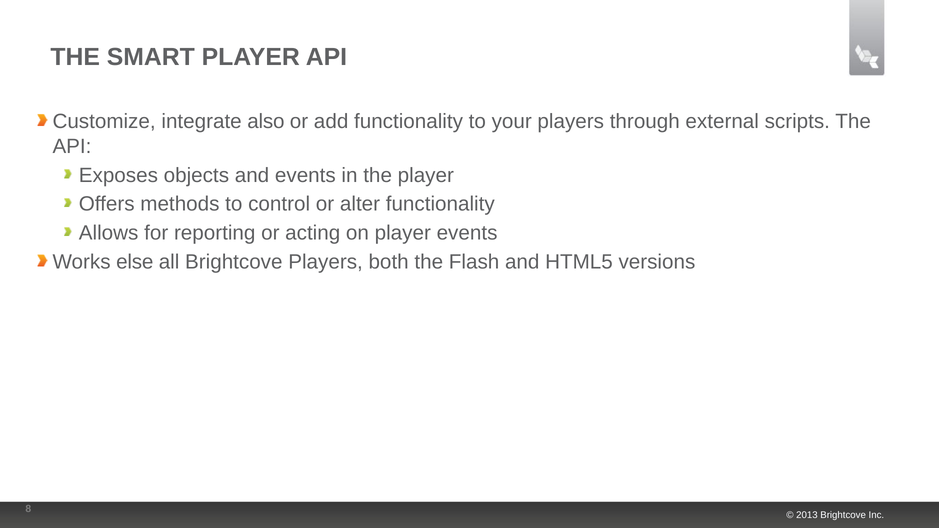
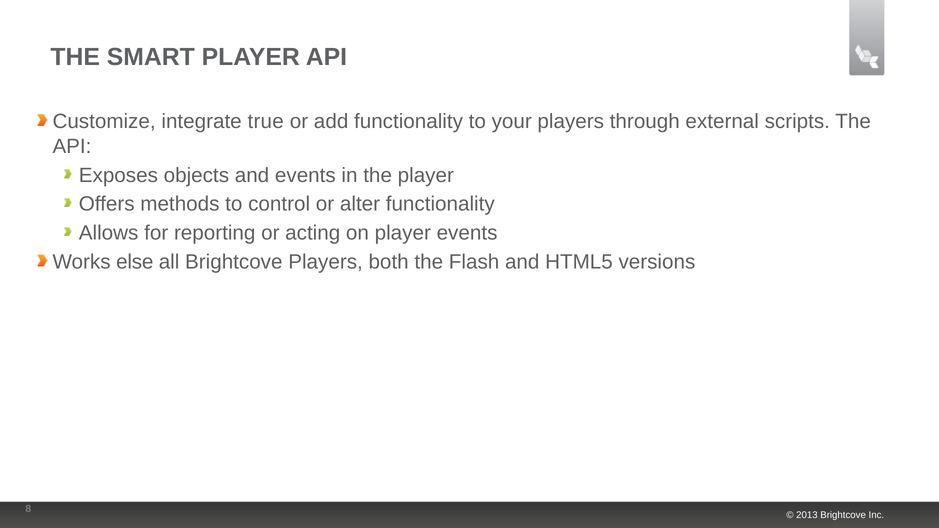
also: also -> true
